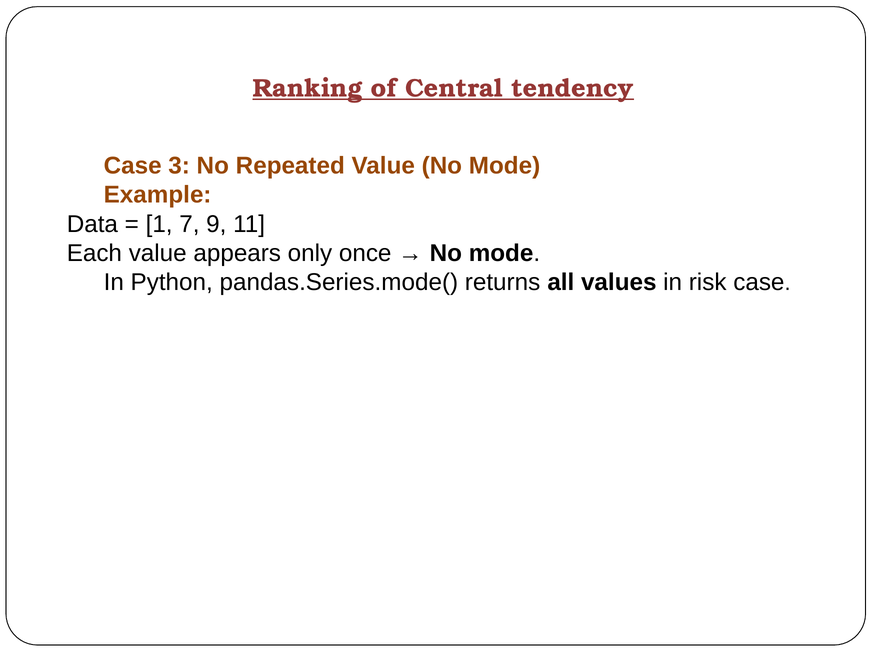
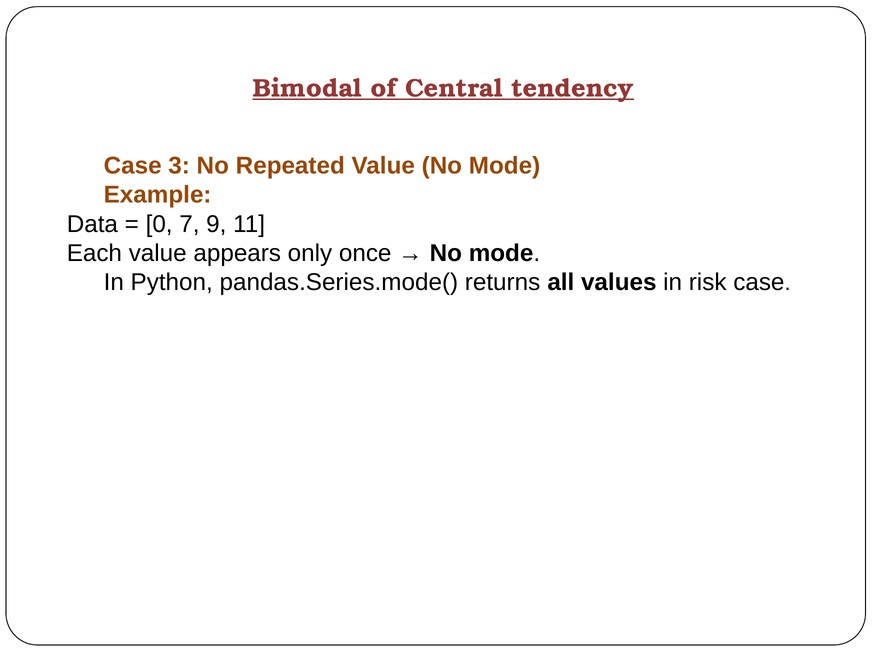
Ranking: Ranking -> Bimodal
1: 1 -> 0
